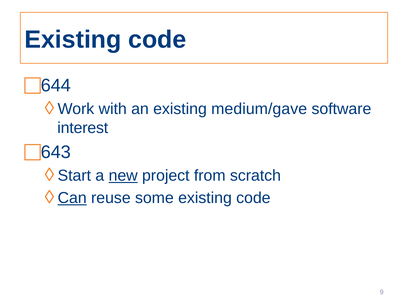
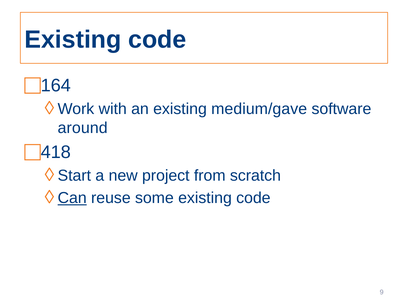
644: 644 -> 164
interest: interest -> around
643: 643 -> 418
new underline: present -> none
